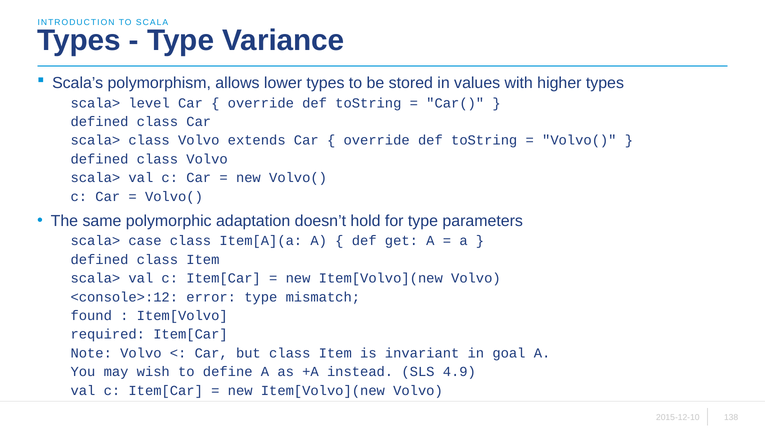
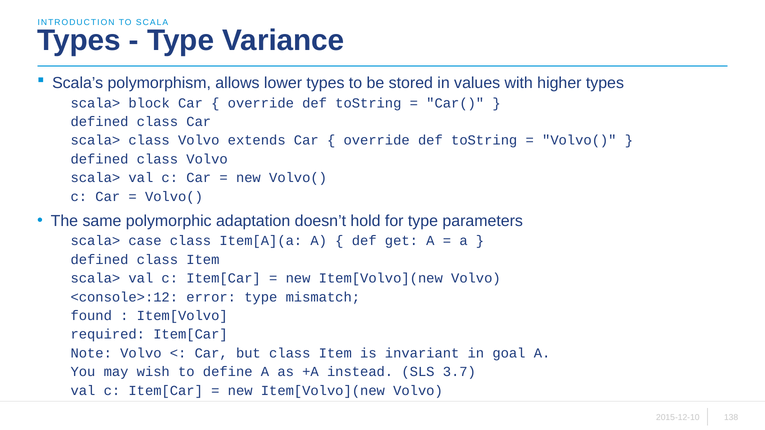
level: level -> block
4.9: 4.9 -> 3.7
